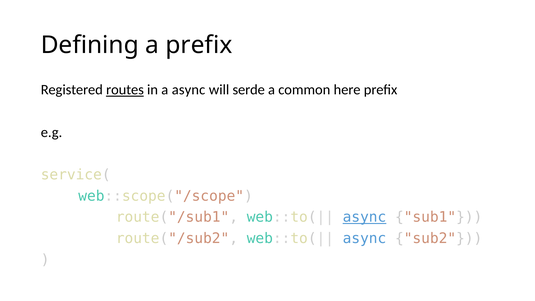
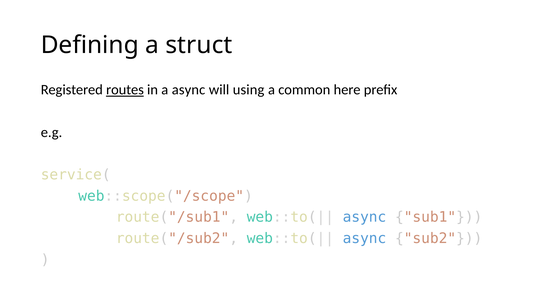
a prefix: prefix -> struct
serde: serde -> using
async at (364, 217) underline: present -> none
